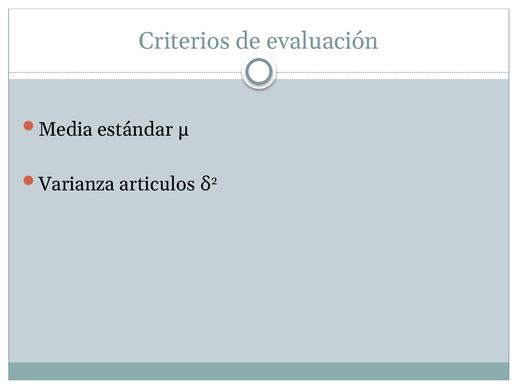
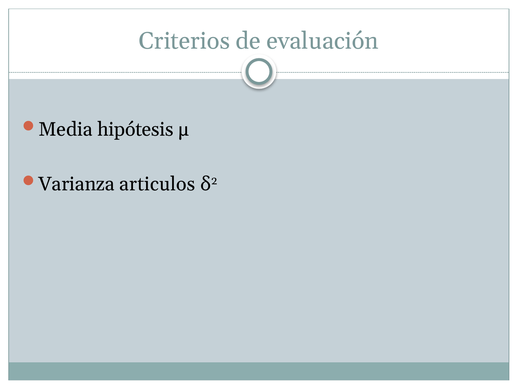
estándar: estándar -> hipótesis
